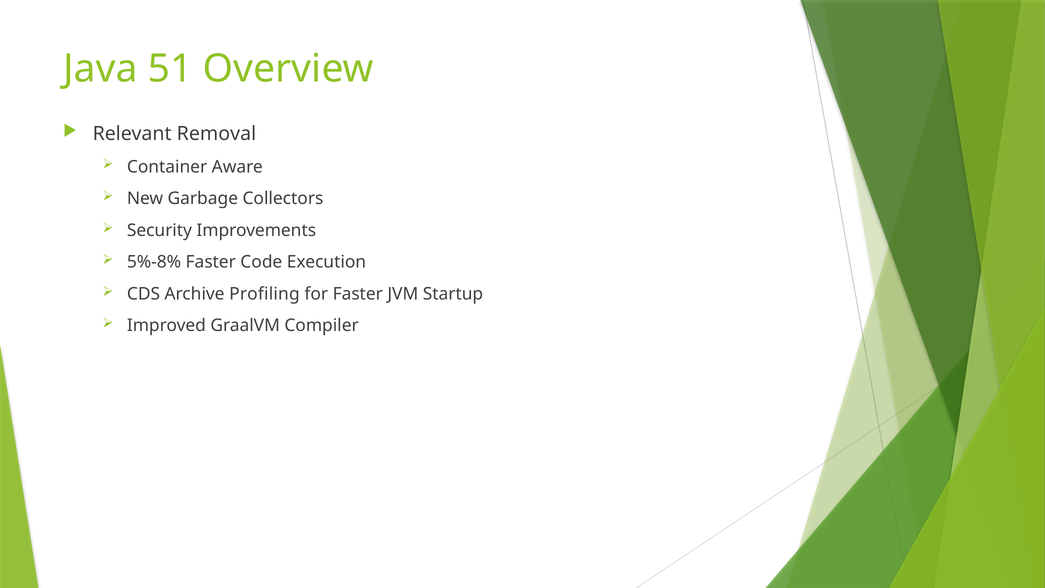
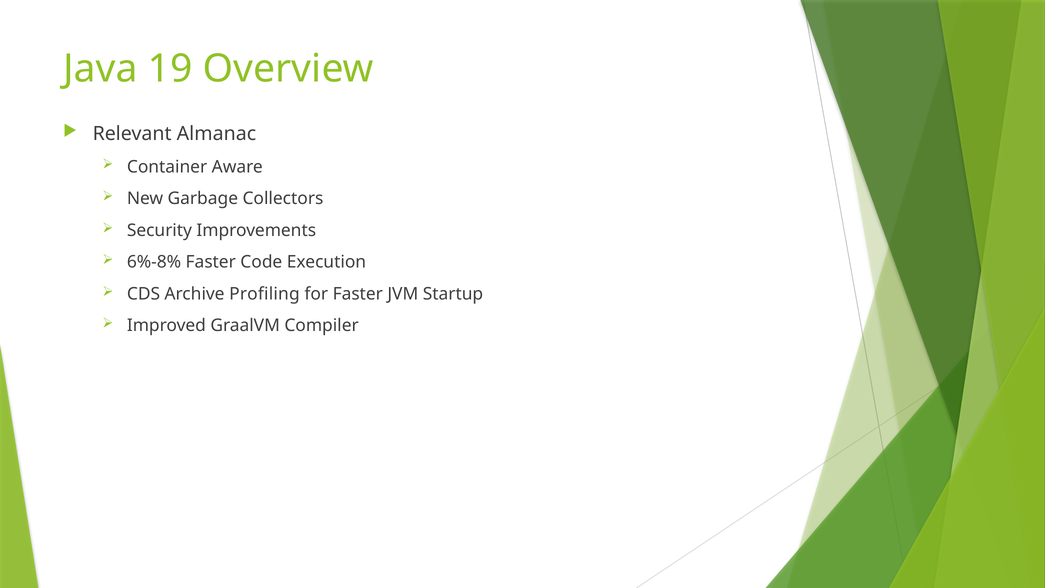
51: 51 -> 19
Removal: Removal -> Almanac
5%-8%: 5%-8% -> 6%-8%
